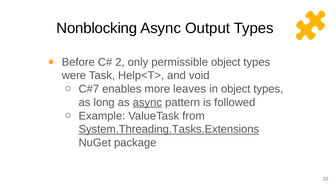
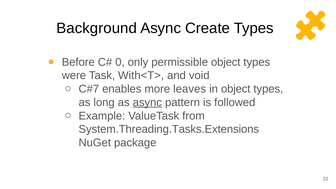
Nonblocking: Nonblocking -> Background
Output: Output -> Create
2: 2 -> 0
Help<T>: Help<T> -> With<T>
System.Threading.Tasks.Extensions underline: present -> none
